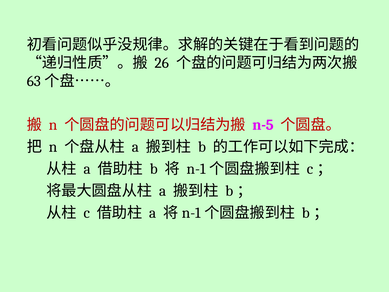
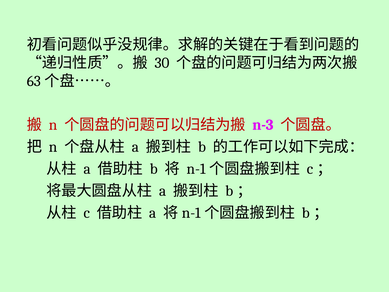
26: 26 -> 30
n-5: n-5 -> n-3
